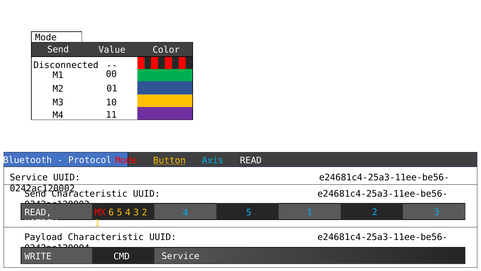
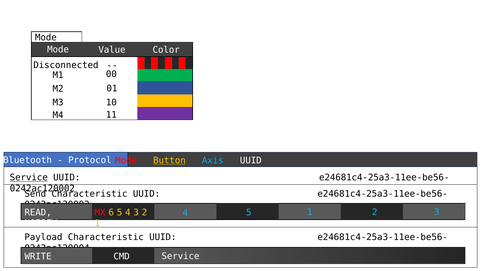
Send at (58, 49): Send -> Mode
Axis READ: READ -> UUID
Service at (29, 177) underline: none -> present
